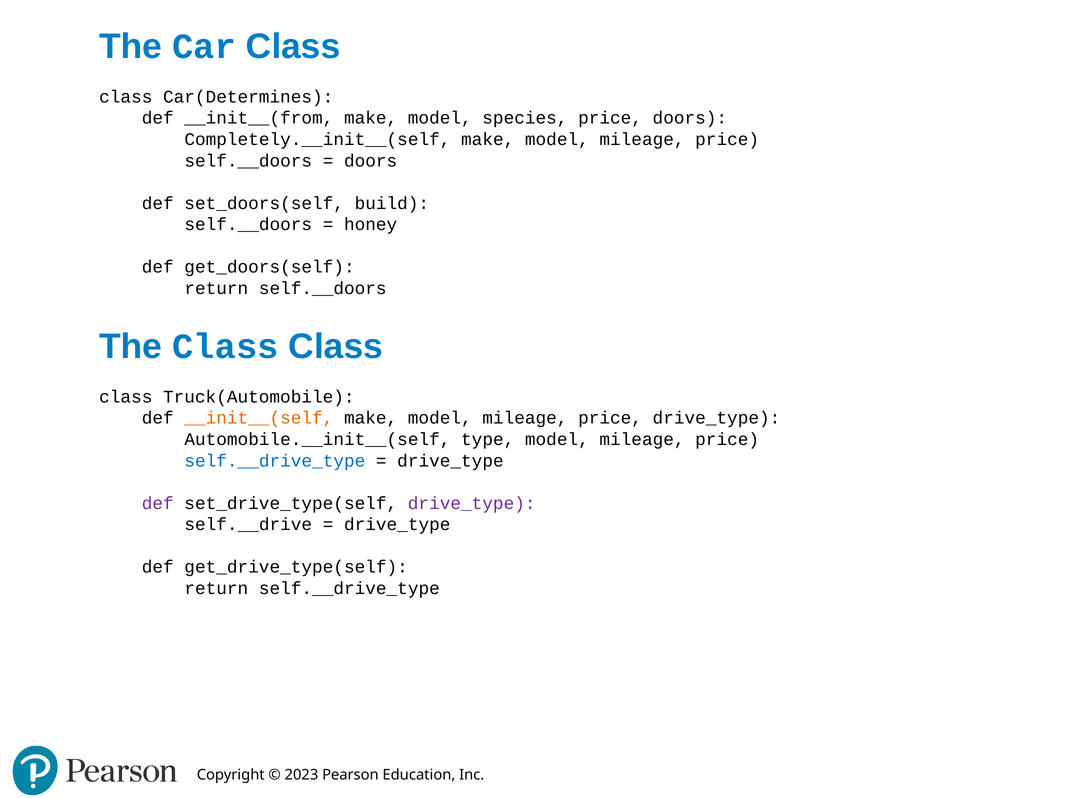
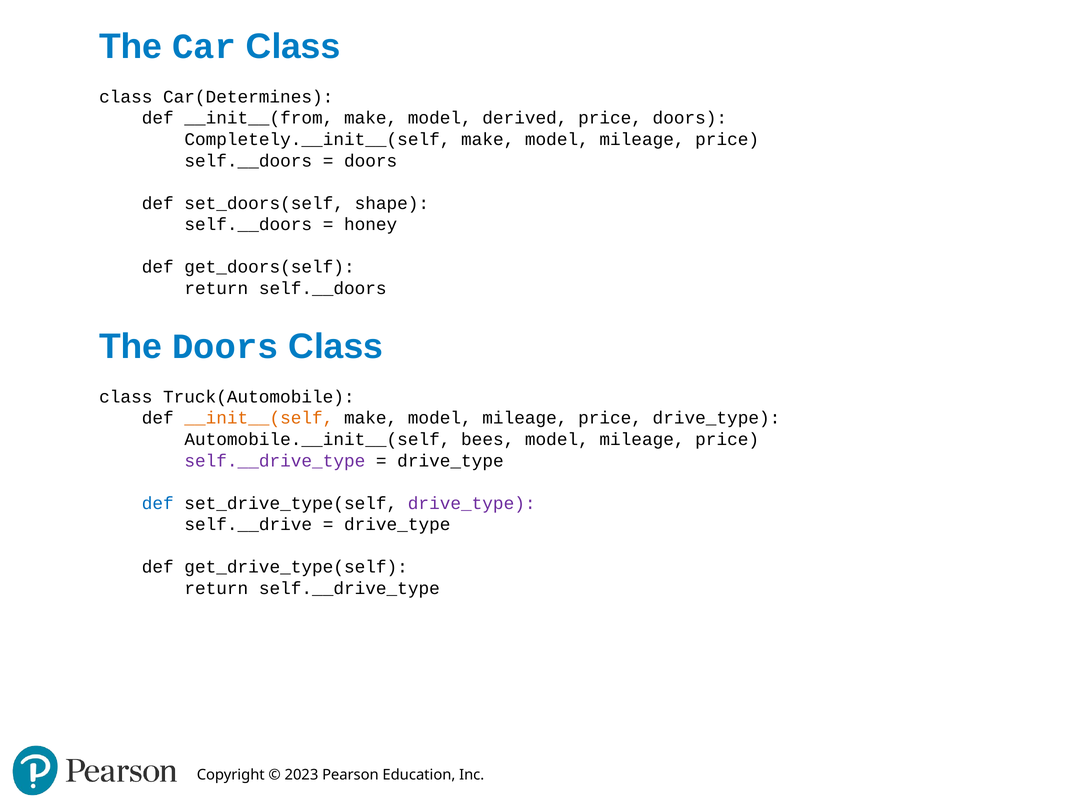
species: species -> derived
build: build -> shape
The Class: Class -> Doors
type: type -> bees
self.__drive_type at (275, 461) colour: blue -> purple
def at (158, 504) colour: purple -> blue
